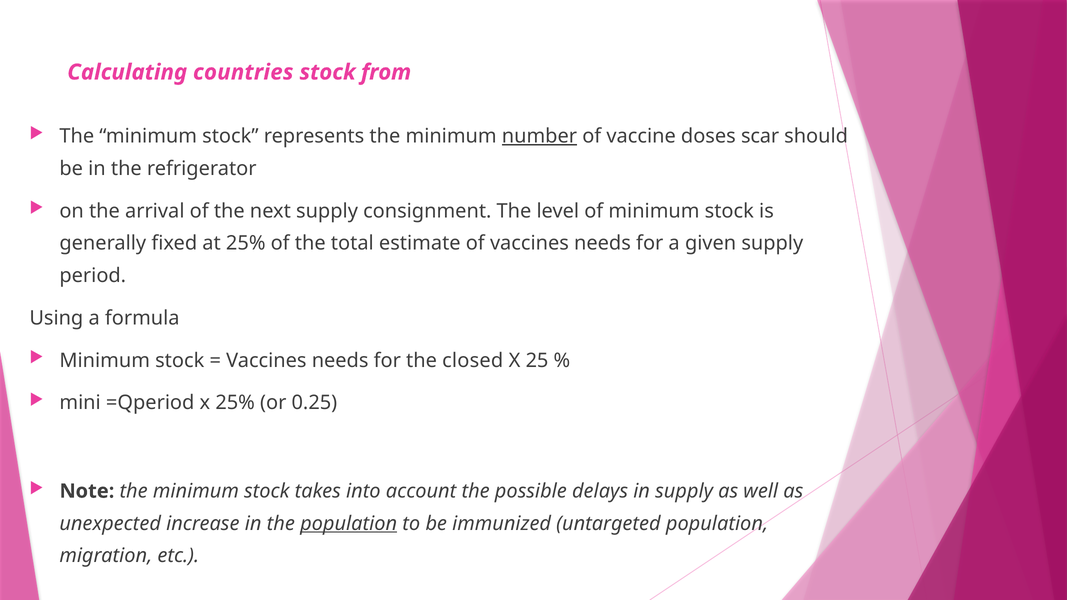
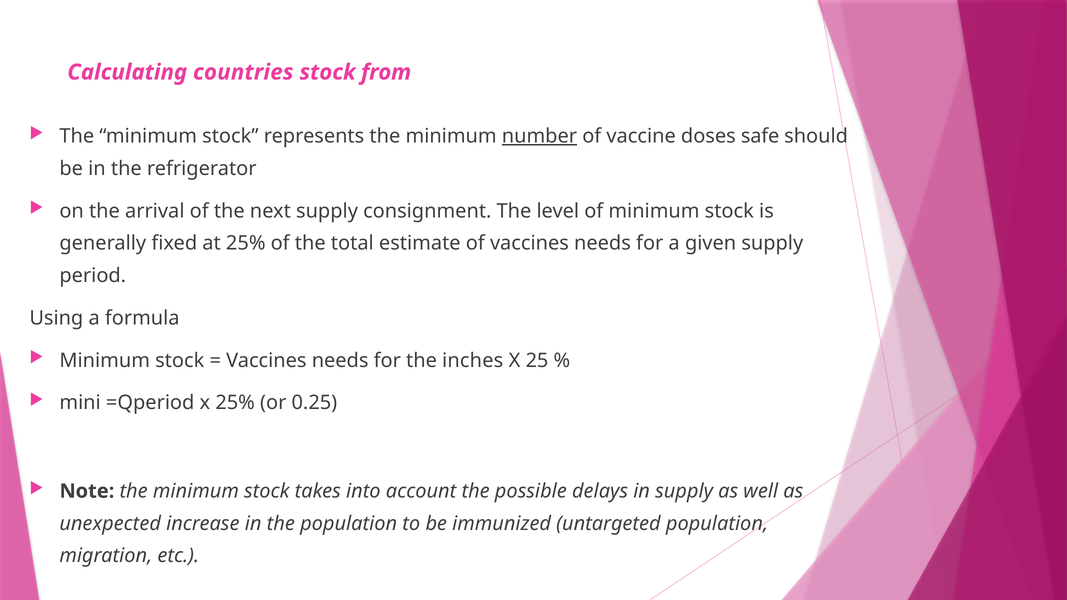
scar: scar -> safe
closed: closed -> inches
population at (349, 524) underline: present -> none
